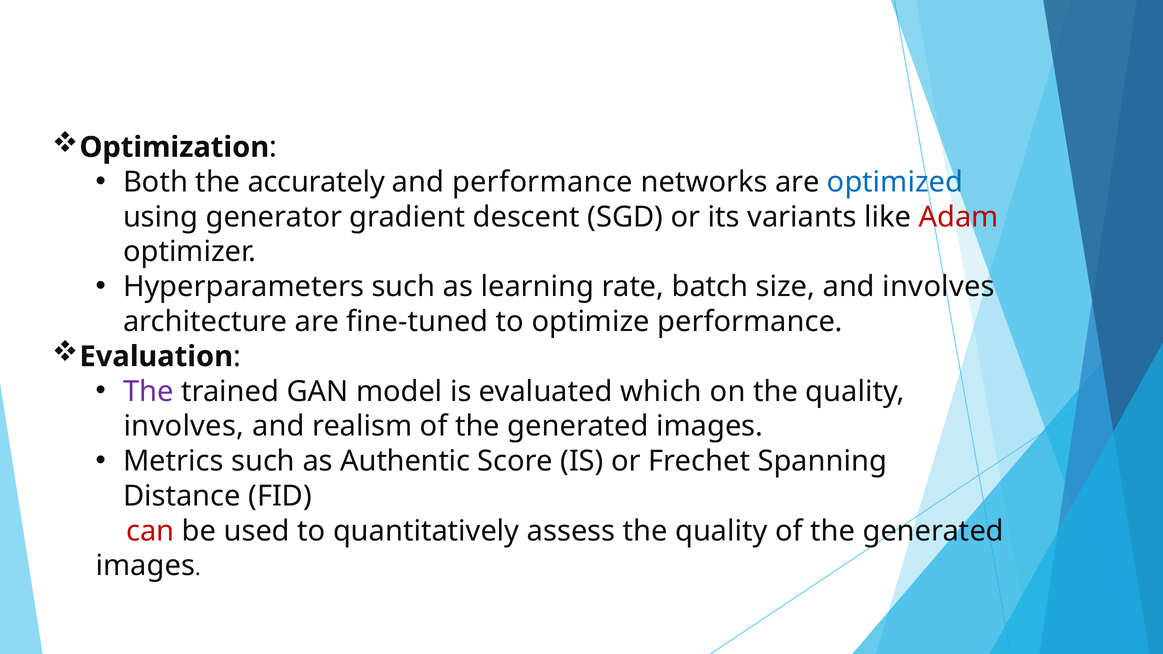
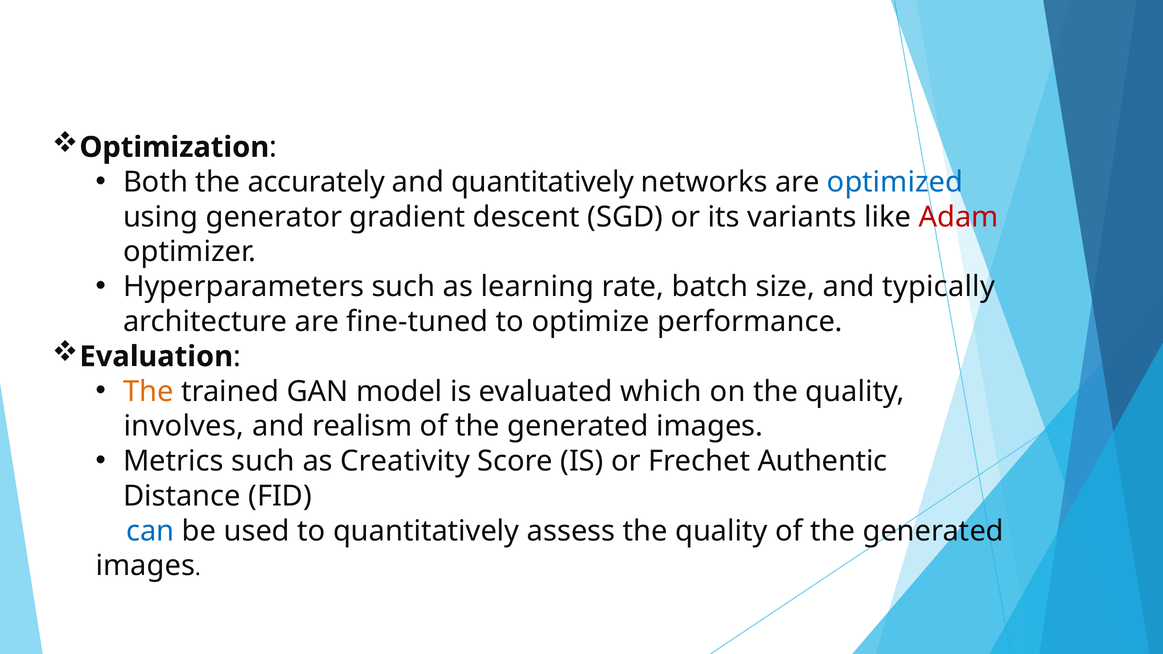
and performance: performance -> quantitatively
and involves: involves -> typically
The at (148, 392) colour: purple -> orange
Authentic: Authentic -> Creativity
Spanning: Spanning -> Authentic
can colour: red -> blue
